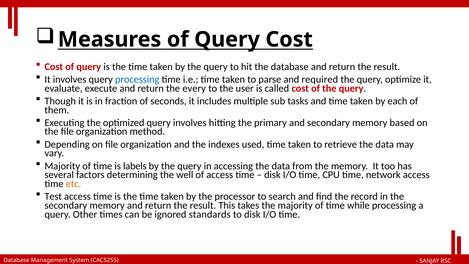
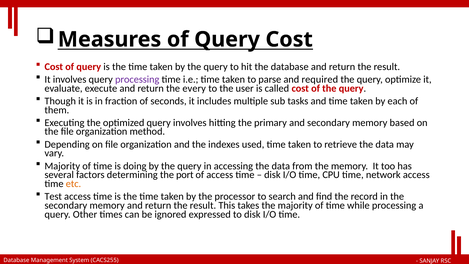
processing at (137, 79) colour: blue -> purple
labels: labels -> doing
well: well -> port
standards: standards -> expressed
